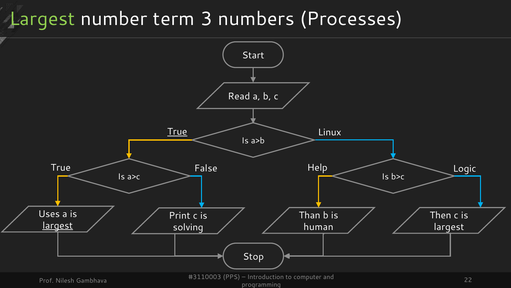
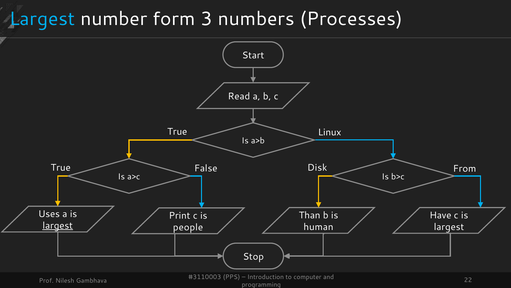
Largest at (42, 19) colour: light green -> light blue
term: term -> form
True at (177, 132) underline: present -> none
Help: Help -> Disk
Logic: Logic -> From
Then: Then -> Have
solving: solving -> people
